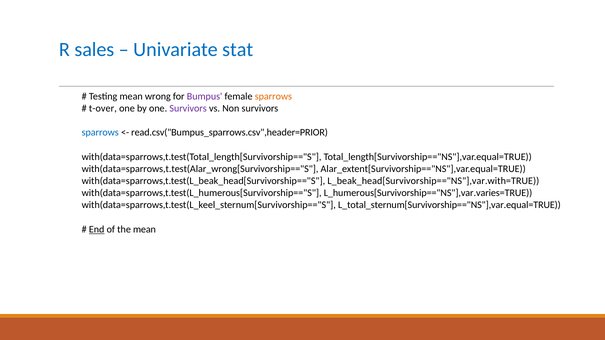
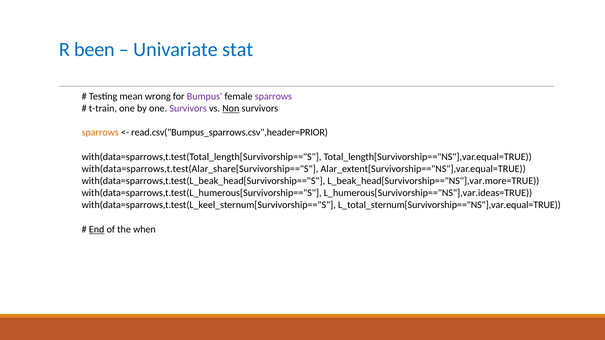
sales: sales -> been
sparrows at (273, 96) colour: orange -> purple
t-over: t-over -> t-train
Non underline: none -> present
sparrows at (100, 133) colour: blue -> orange
with(data=sparrows,t.test(Alar_wrong[Survivorship=="S: with(data=sparrows,t.test(Alar_wrong[Survivorship=="S -> with(data=sparrows,t.test(Alar_share[Survivorship=="S
L_beak_head[Survivorship=="NS"],var.with=TRUE: L_beak_head[Survivorship=="NS"],var.with=TRUE -> L_beak_head[Survivorship=="NS"],var.more=TRUE
L_humerous[Survivorship=="NS"],var.varies=TRUE: L_humerous[Survivorship=="NS"],var.varies=TRUE -> L_humerous[Survivorship=="NS"],var.ideas=TRUE
the mean: mean -> when
